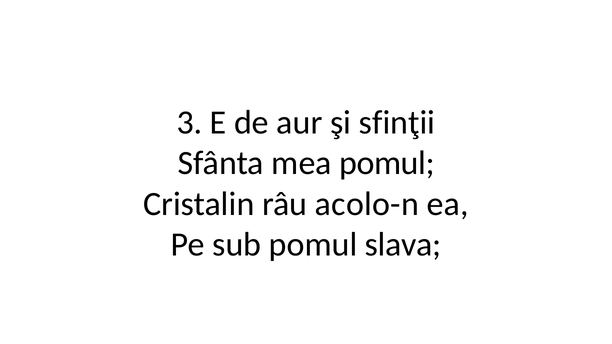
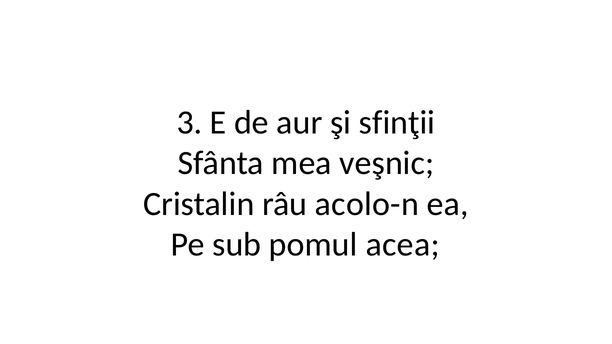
mea pomul: pomul -> veşnic
slava: slava -> acea
